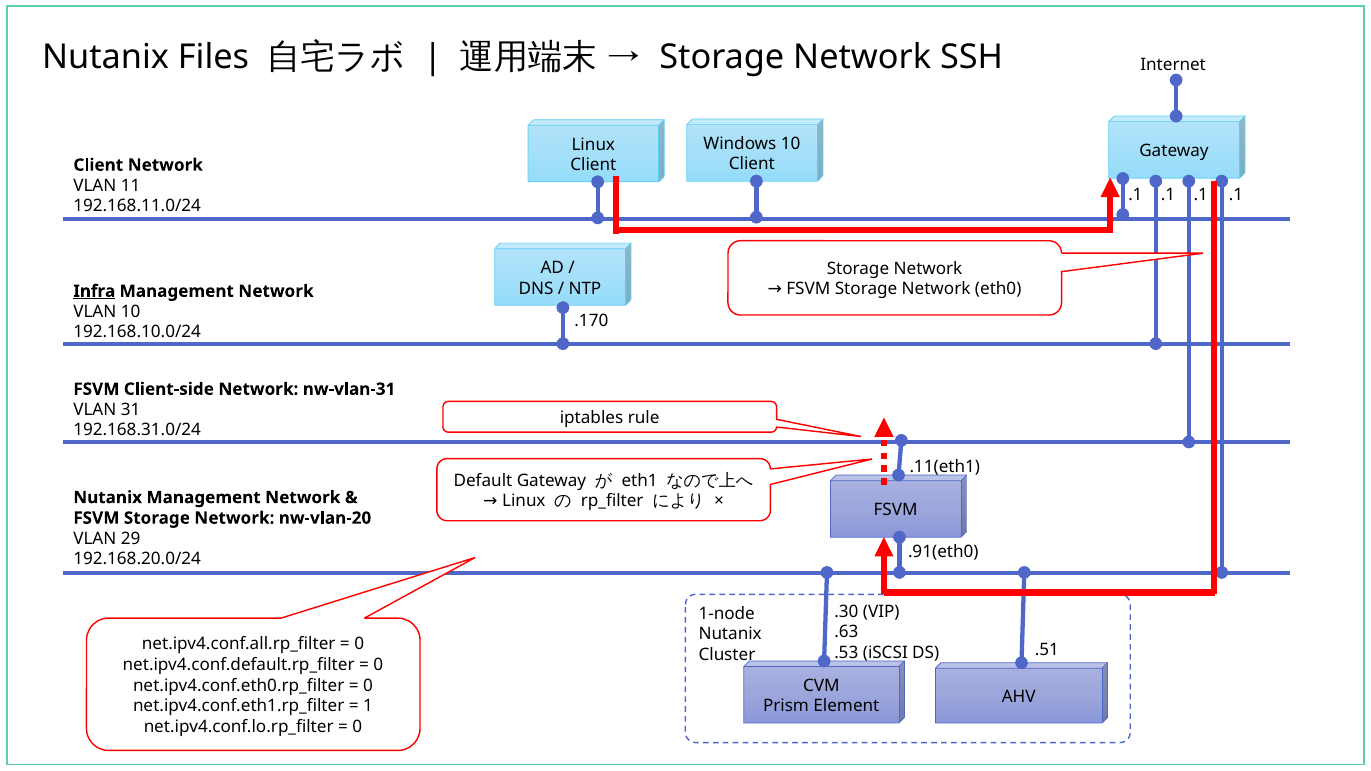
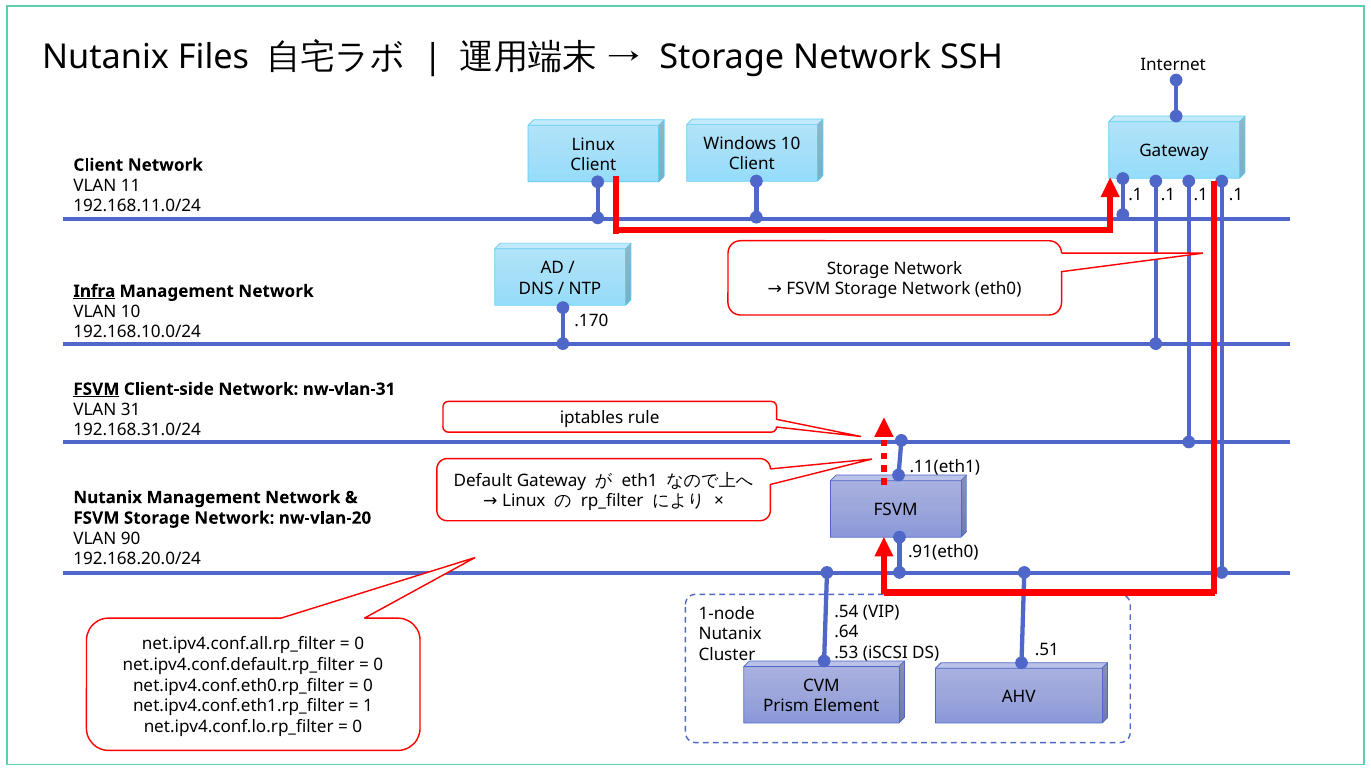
FSVM at (96, 389) underline: none -> present
29: 29 -> 90
.30: .30 -> .54
.63: .63 -> .64
